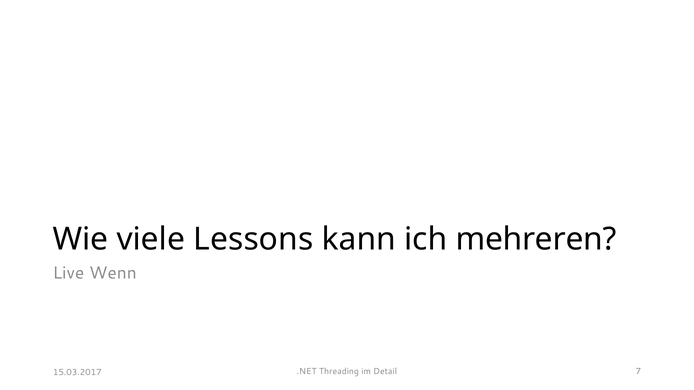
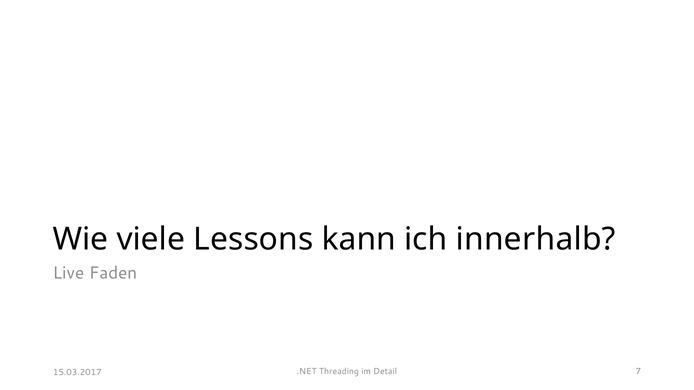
mehreren: mehreren -> innerhalb
Wenn: Wenn -> Faden
